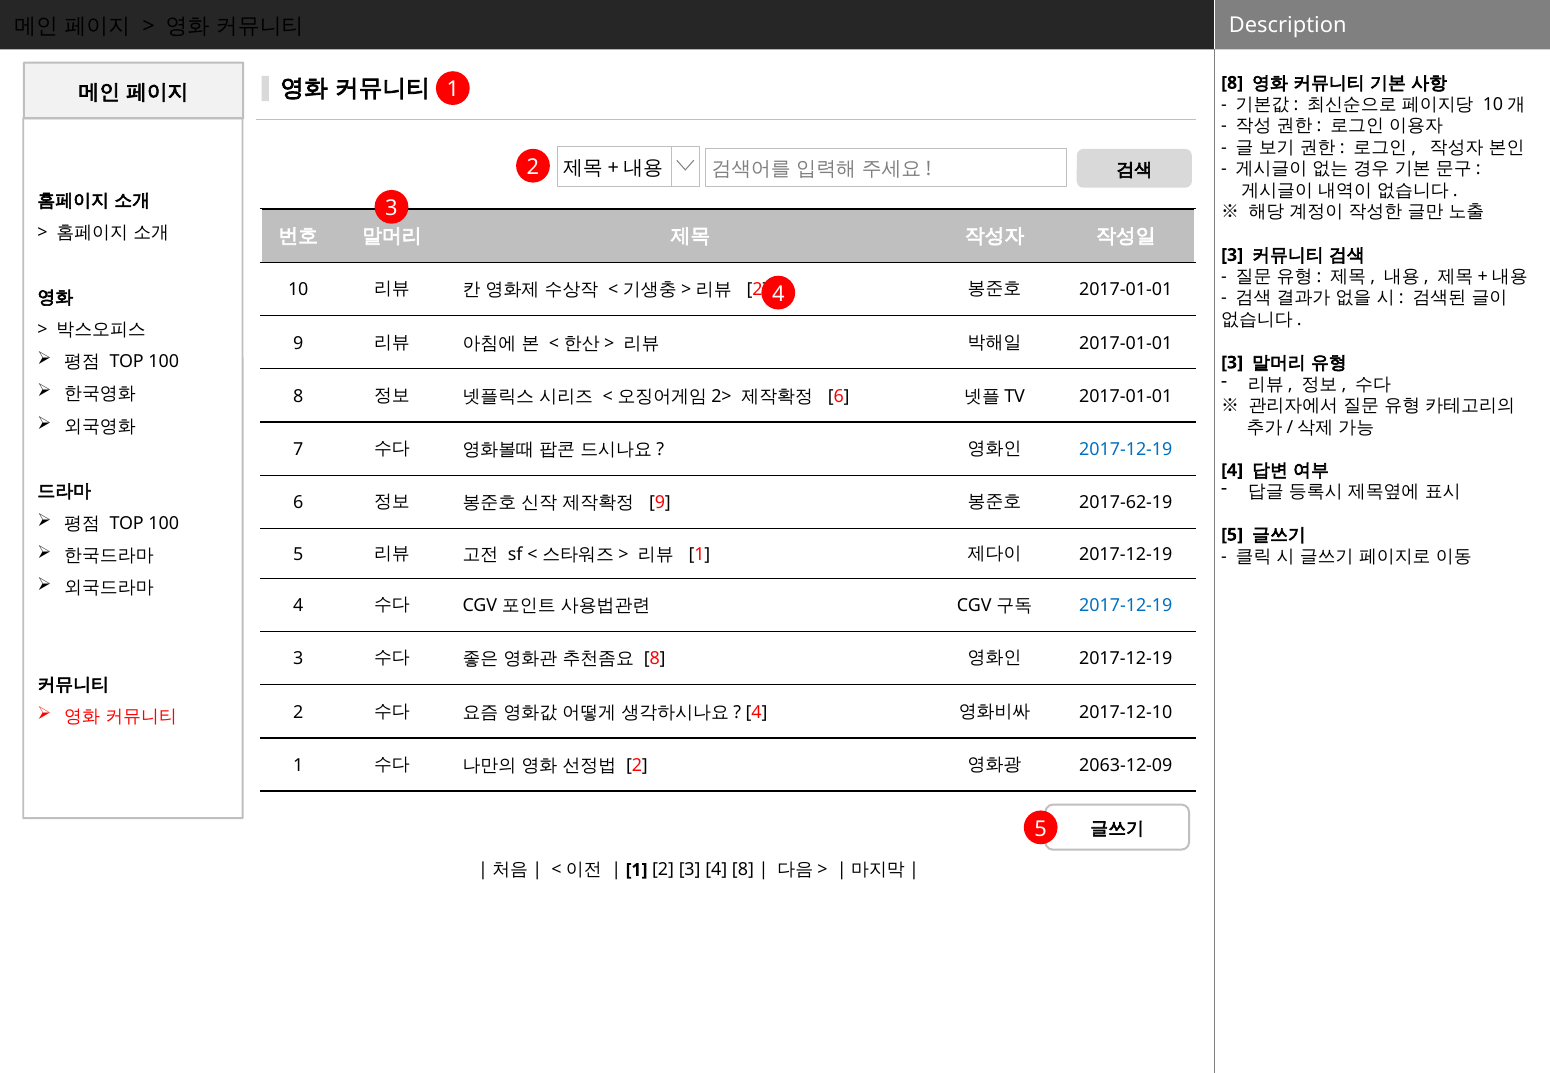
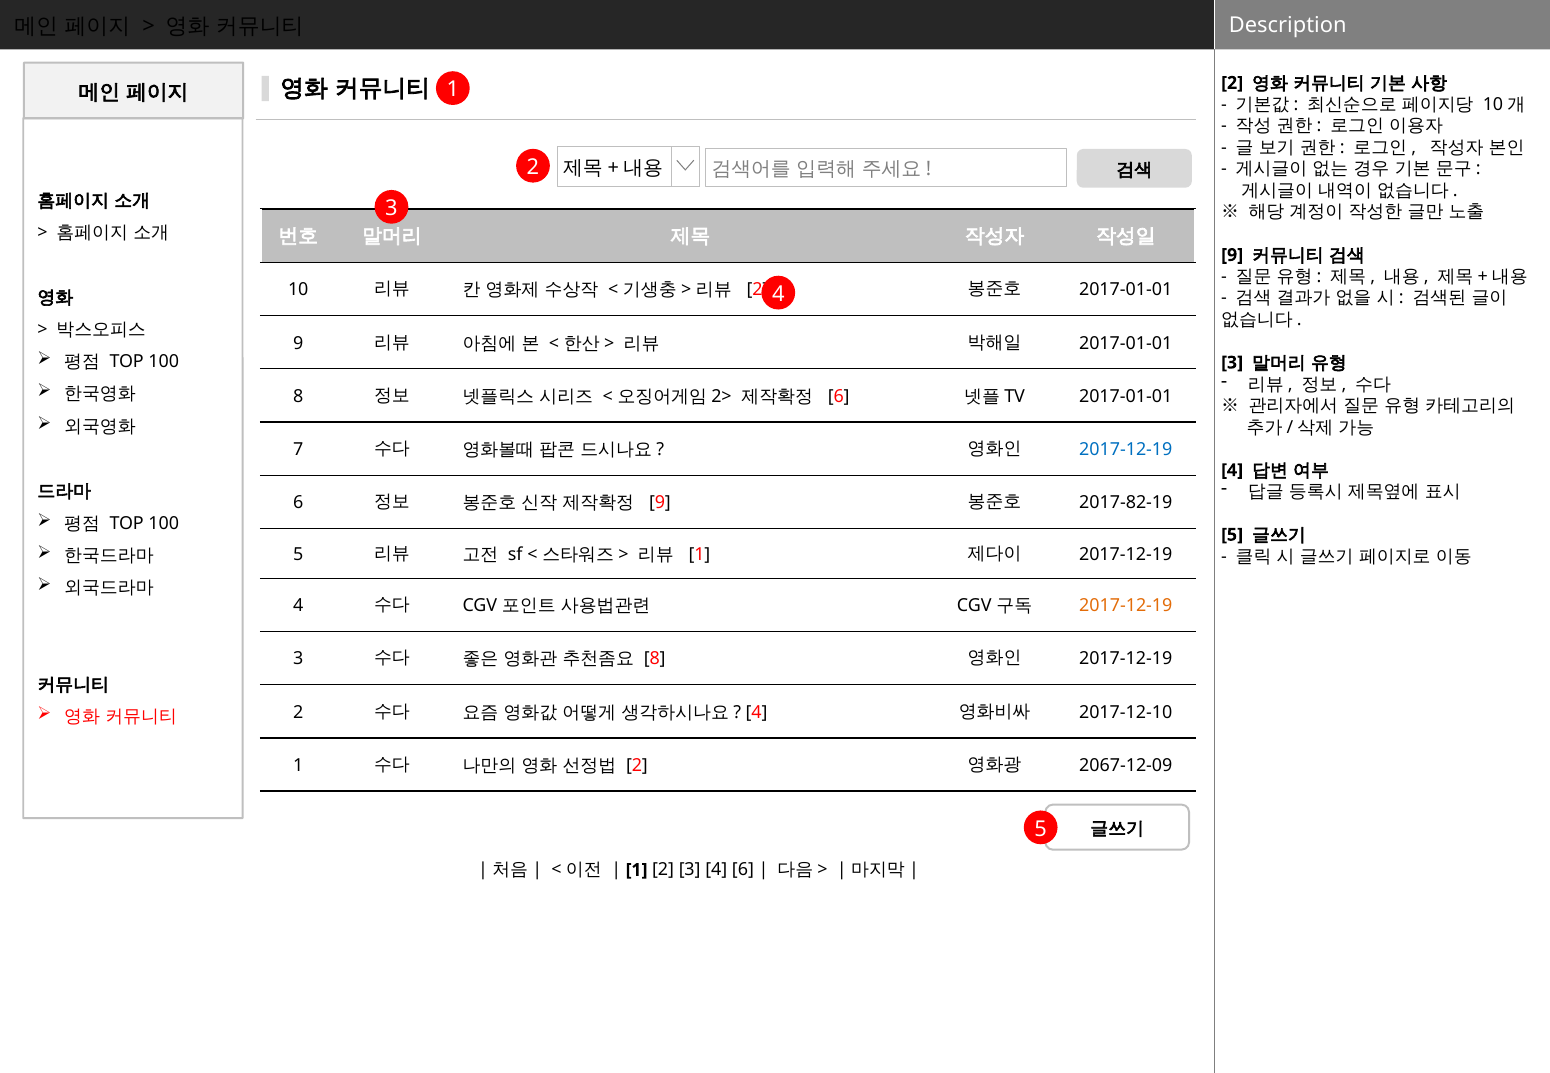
8 at (1232, 83): 8 -> 2
3 at (1232, 255): 3 -> 9
2017-62-19: 2017-62-19 -> 2017-82-19
2017-12-19 at (1126, 606) colour: blue -> orange
2063-12-09: 2063-12-09 -> 2067-12-09
4 8: 8 -> 6
